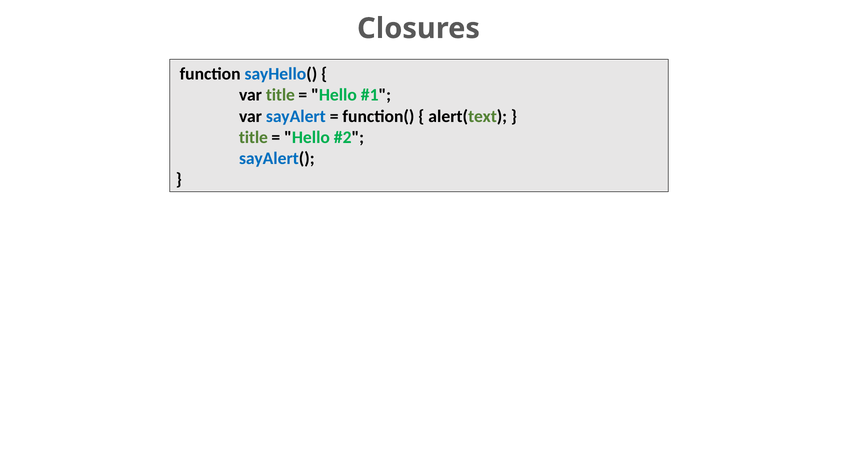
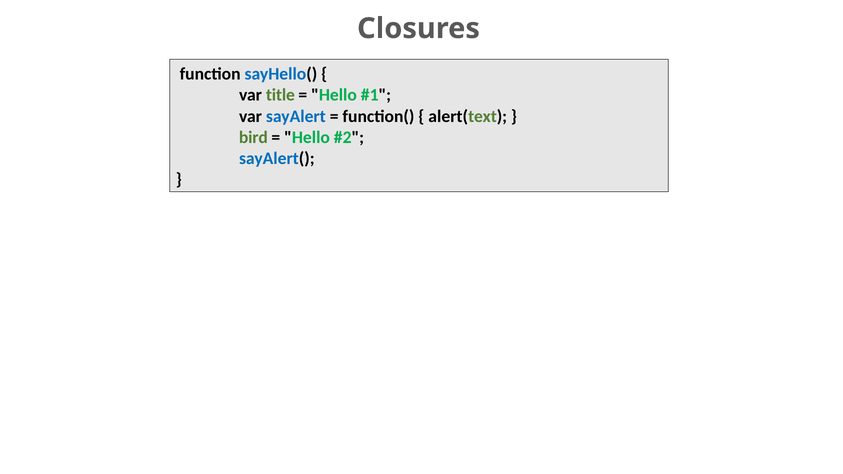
title at (253, 137): title -> bird
